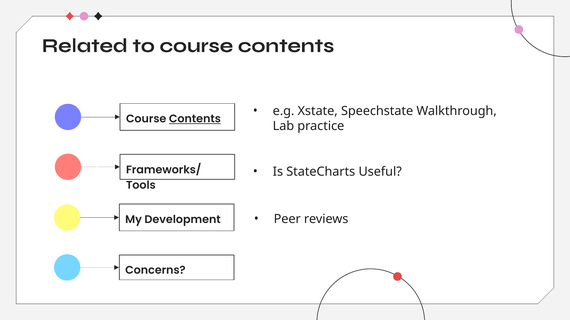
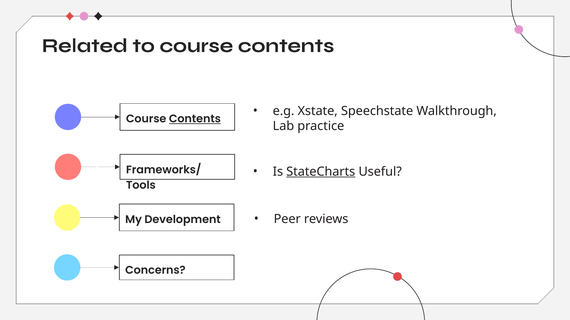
StateCharts underline: none -> present
